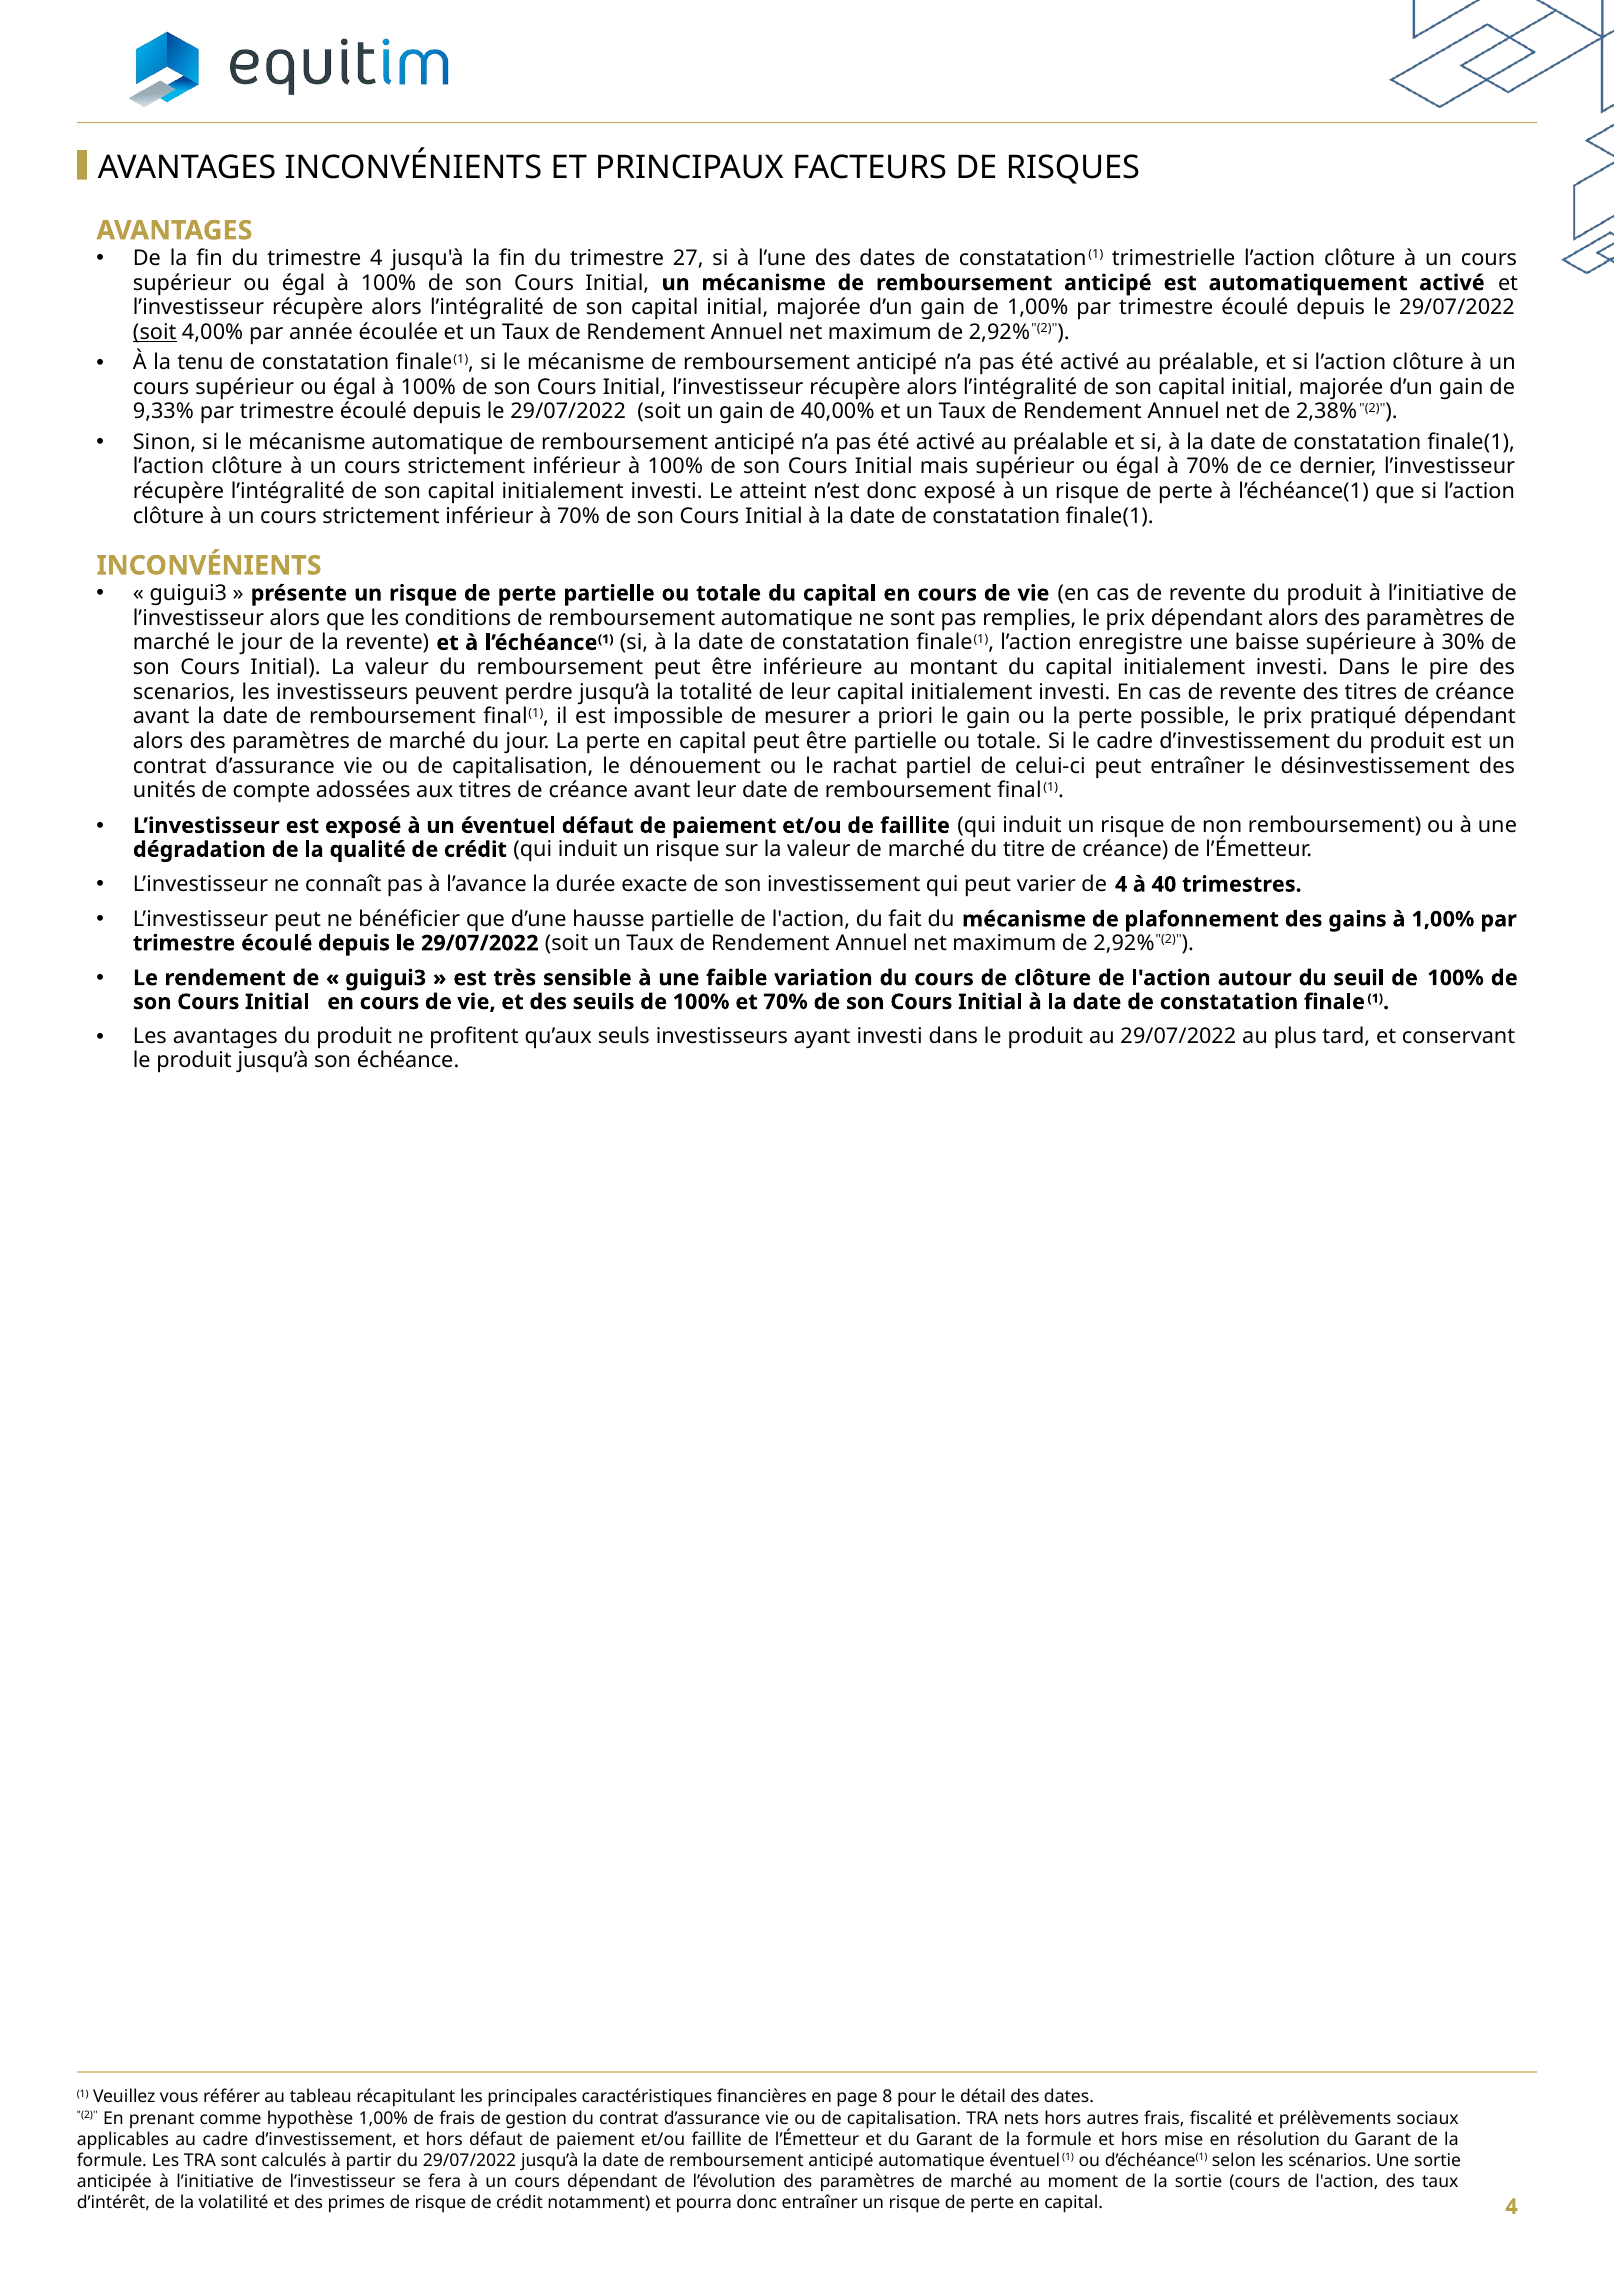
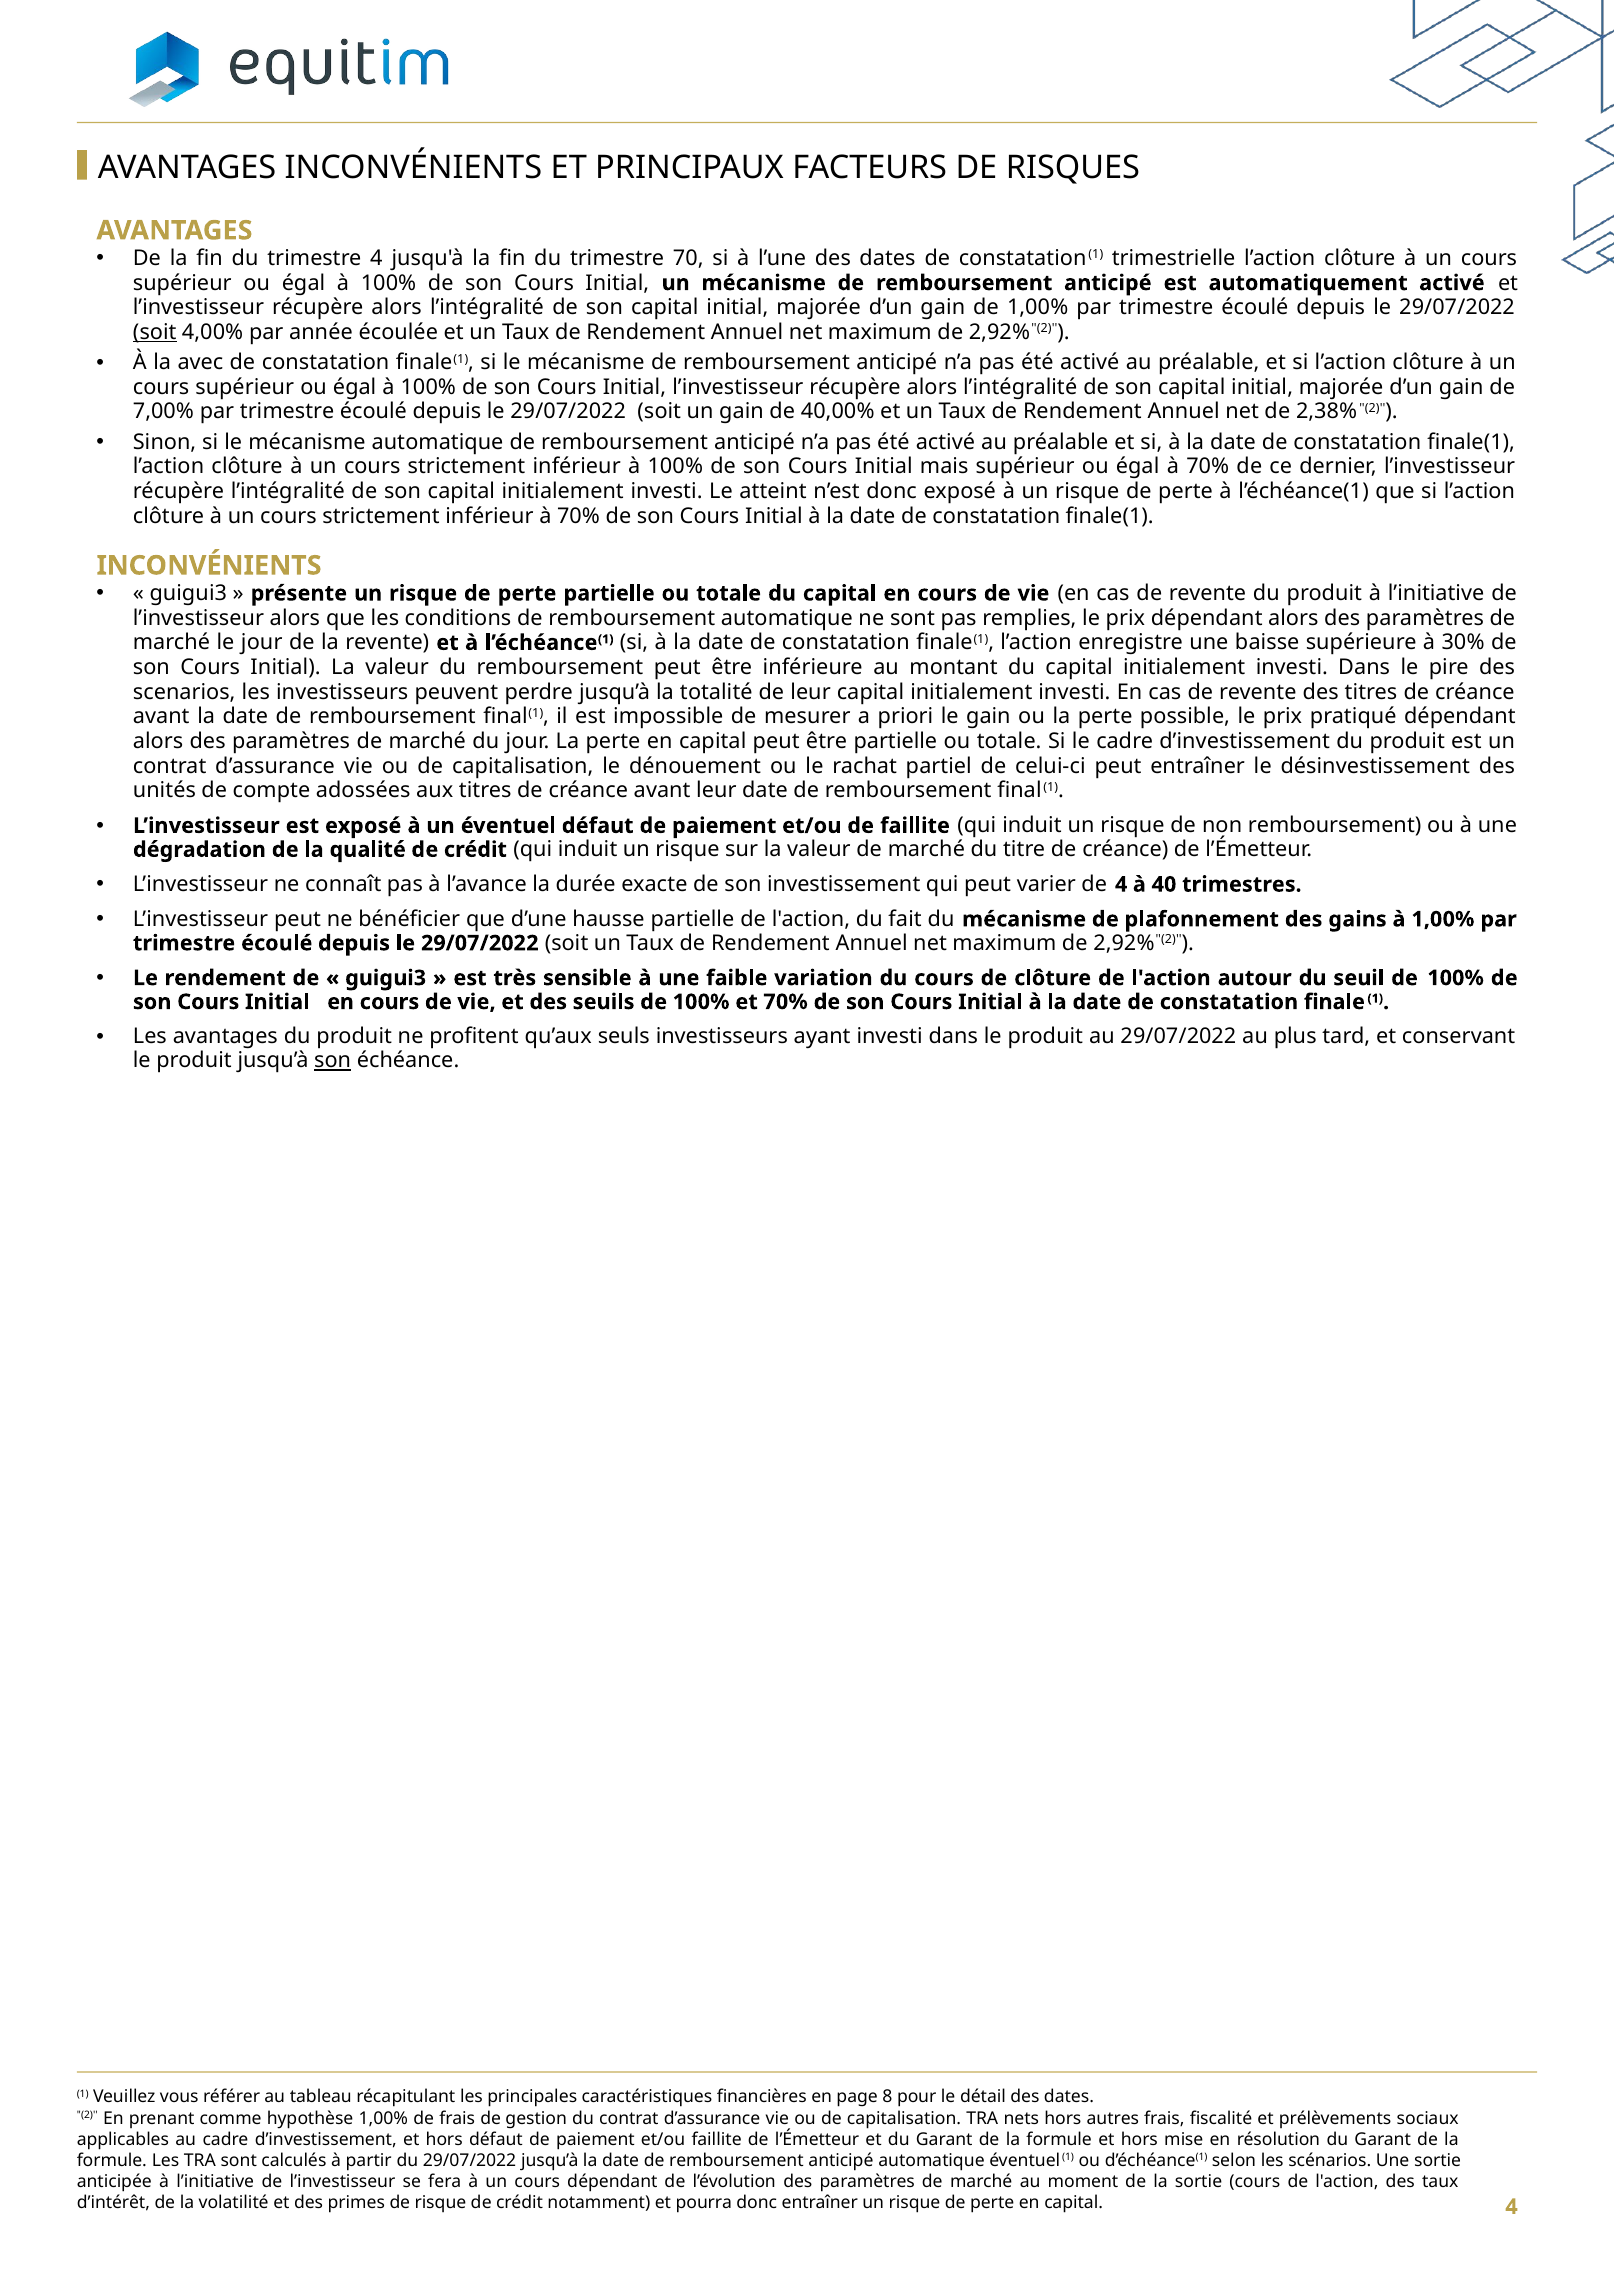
27: 27 -> 70
tenu: tenu -> avec
9,33%: 9,33% -> 7,00%
son at (333, 1061) underline: none -> present
